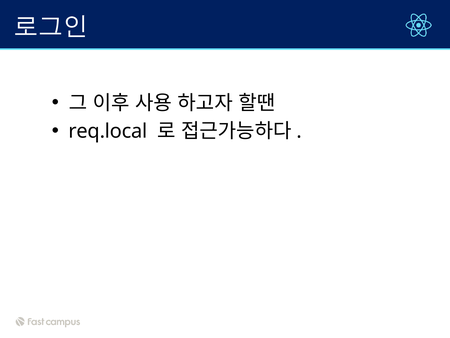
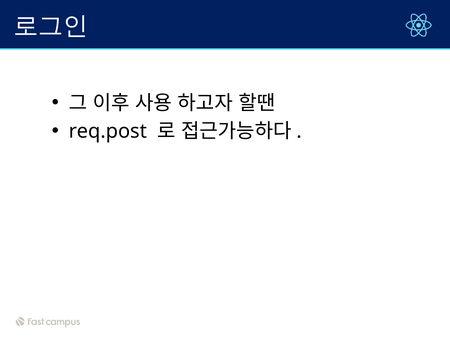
req.local: req.local -> req.post
